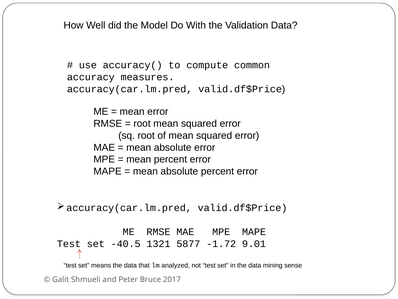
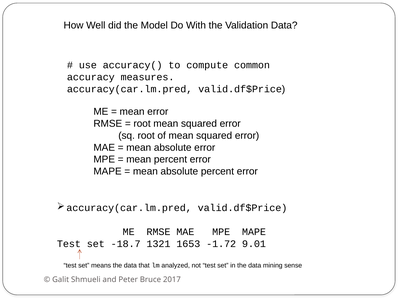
-40.5: -40.5 -> -18.7
5877: 5877 -> 1653
